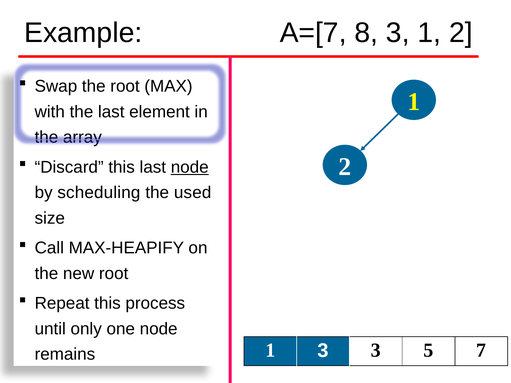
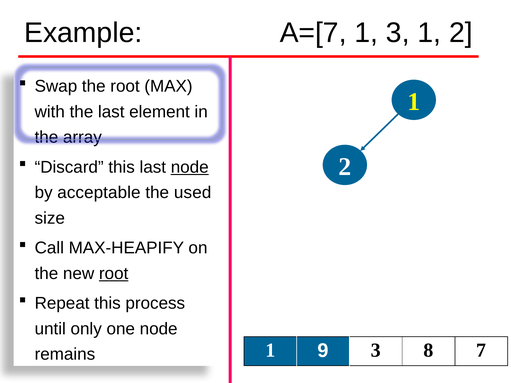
A=[7 8: 8 -> 1
scheduling: scheduling -> acceptable
root at (114, 274) underline: none -> present
1 3: 3 -> 9
5: 5 -> 8
